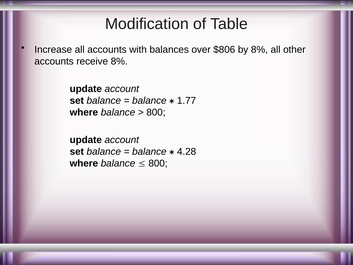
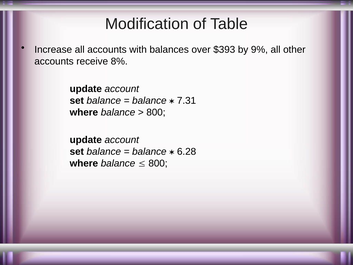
$806: $806 -> $393
by 8%: 8% -> 9%
1.77: 1.77 -> 7.31
4.28: 4.28 -> 6.28
